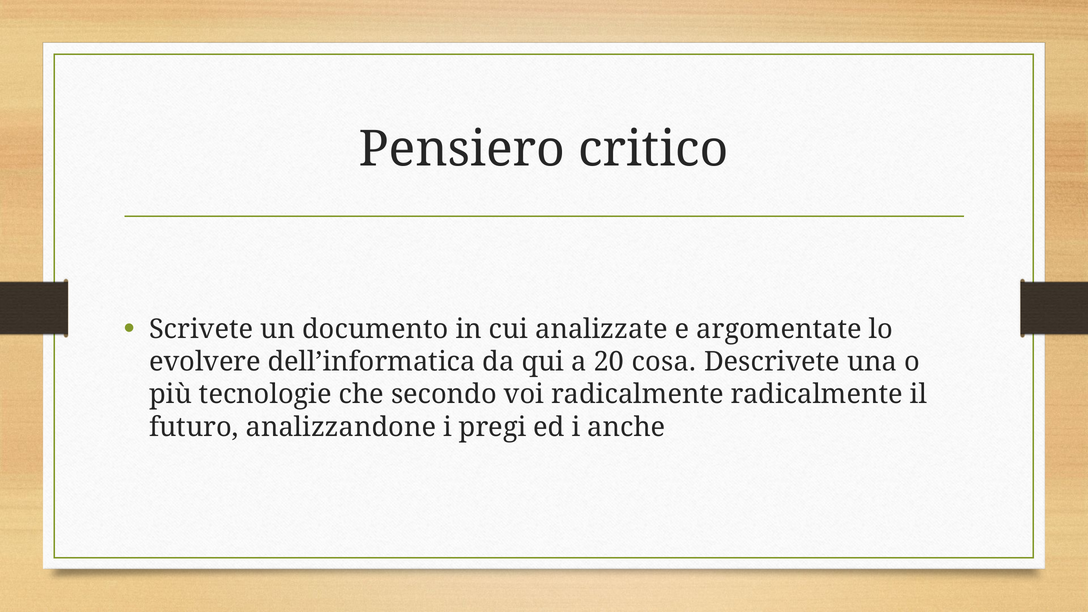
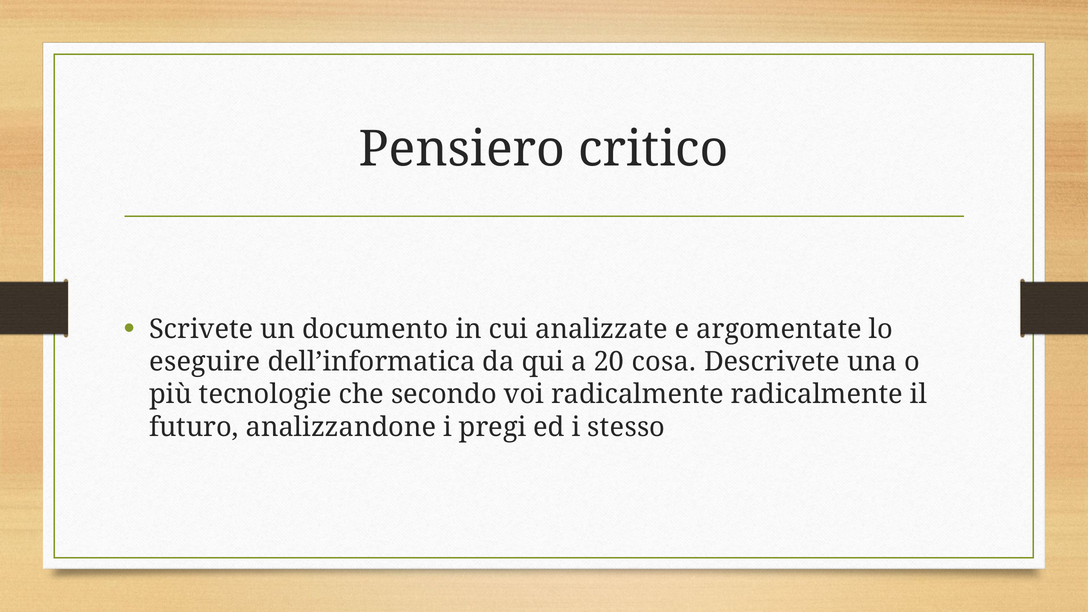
evolvere: evolvere -> eseguire
anche: anche -> stesso
